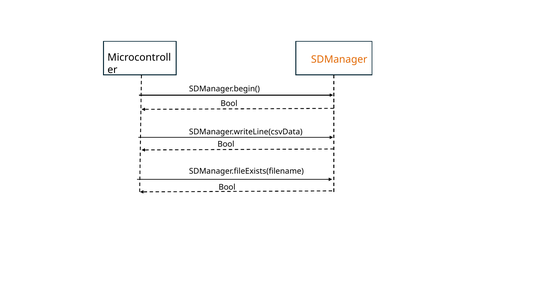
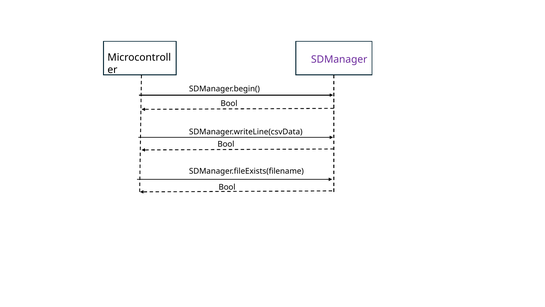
SDManager colour: orange -> purple
